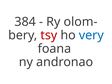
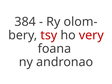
very colour: blue -> red
